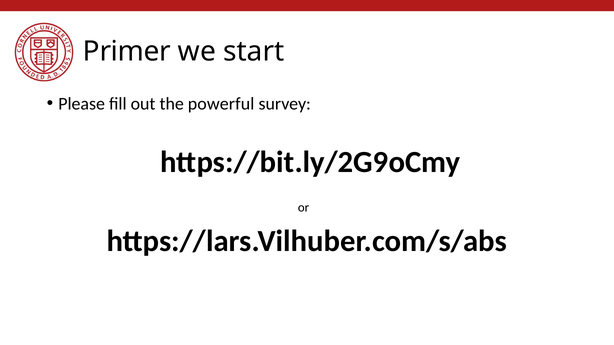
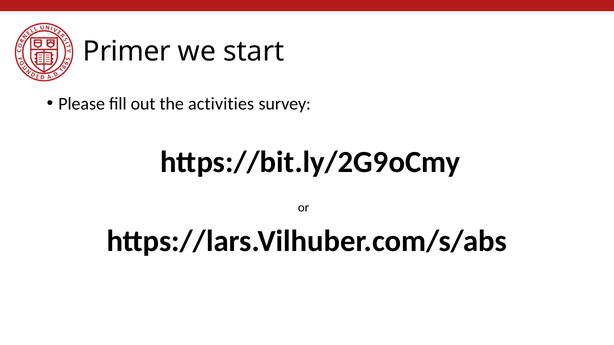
powerful: powerful -> activities
